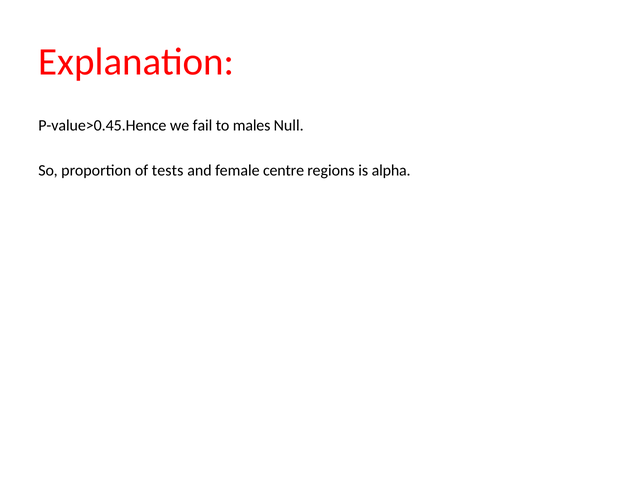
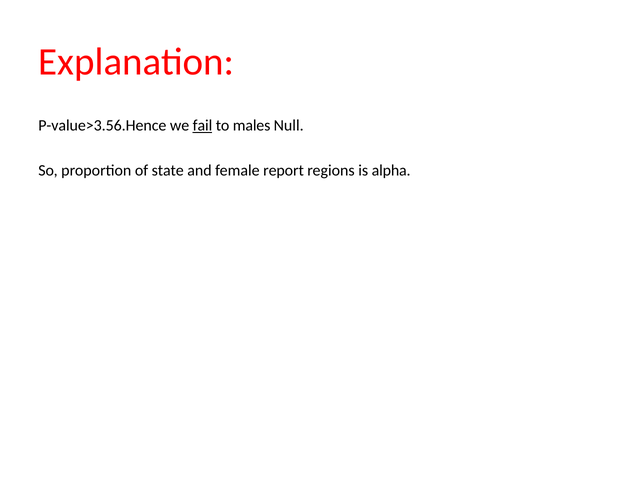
P-value>0.45.Hence: P-value>0.45.Hence -> P-value>3.56.Hence
fail underline: none -> present
tests: tests -> state
centre: centre -> report
